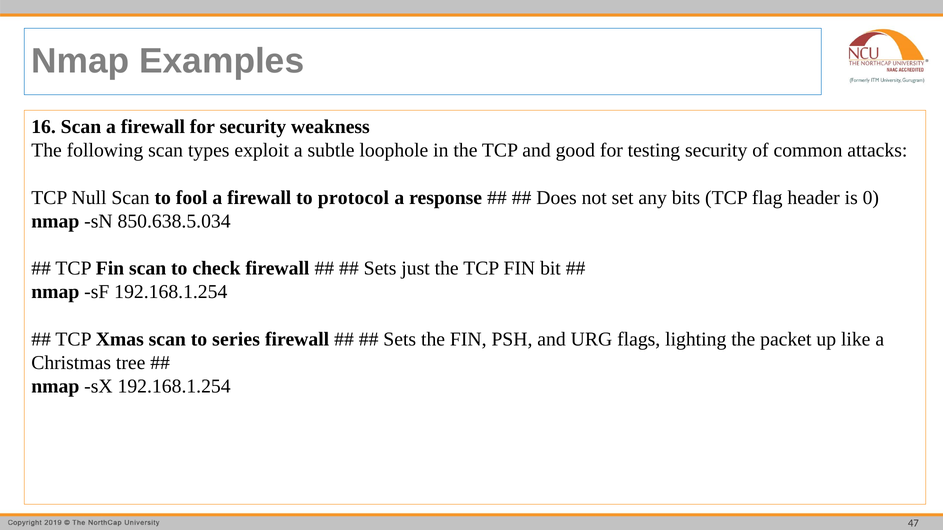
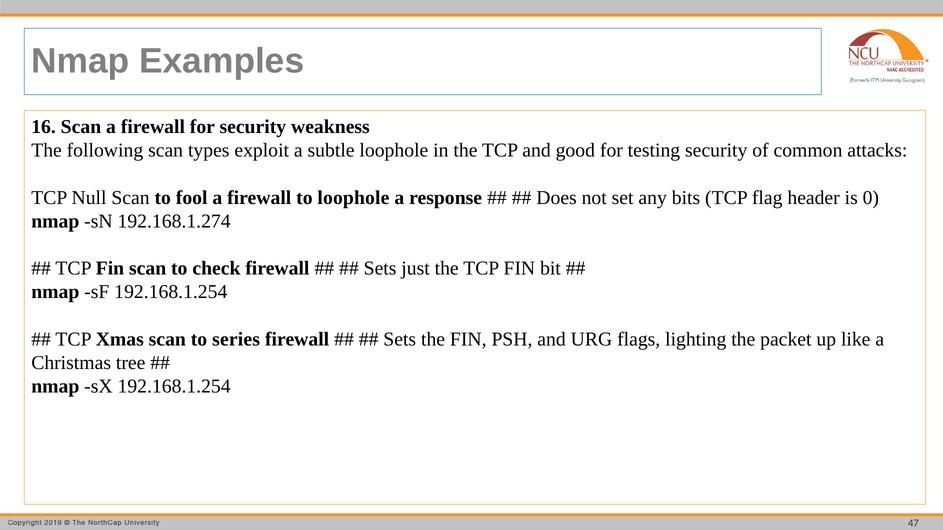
to protocol: protocol -> loophole
850.638.5.034: 850.638.5.034 -> 192.168.1.274
